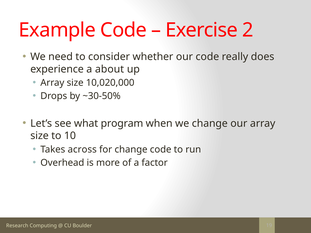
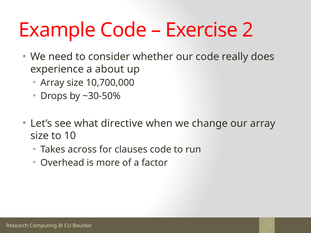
10,020,000: 10,020,000 -> 10,700,000
program: program -> directive
for change: change -> clauses
